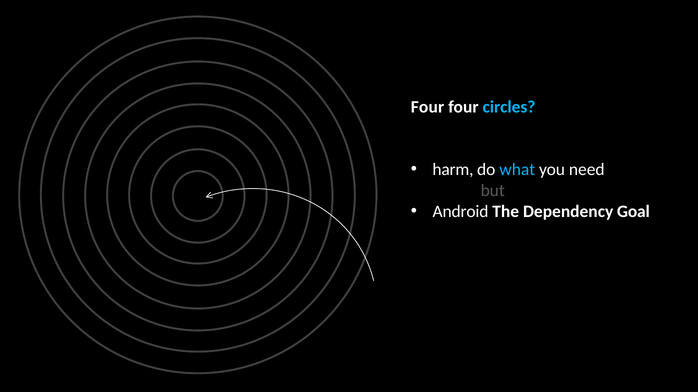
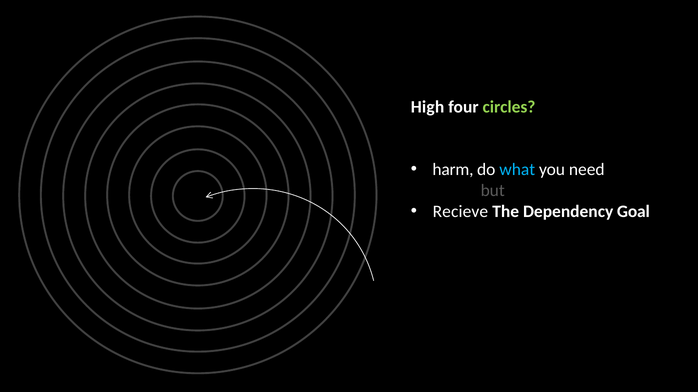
Four at (428, 107): Four -> High
circles colour: light blue -> light green
Android: Android -> Recieve
